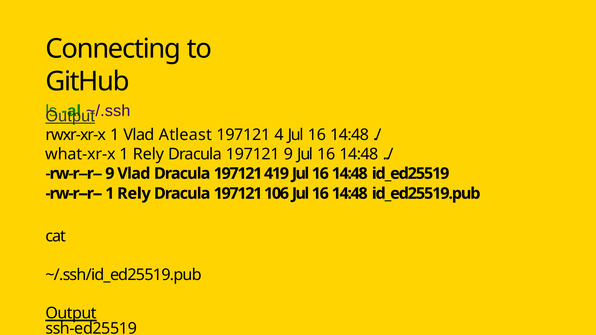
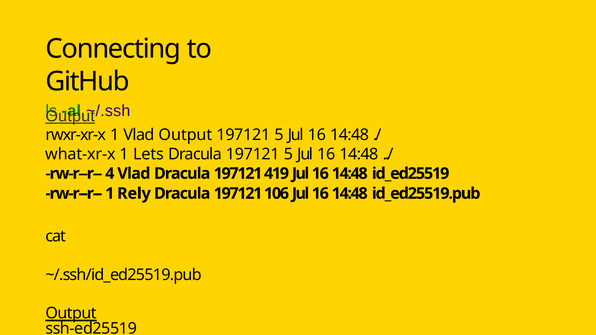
Vlad Atleast: Atleast -> Output
4 at (279, 135): 4 -> 5
Rely at (149, 154): Rely -> Lets
Dracula 197121 9: 9 -> 5
rw-r--r-- 9: 9 -> 4
